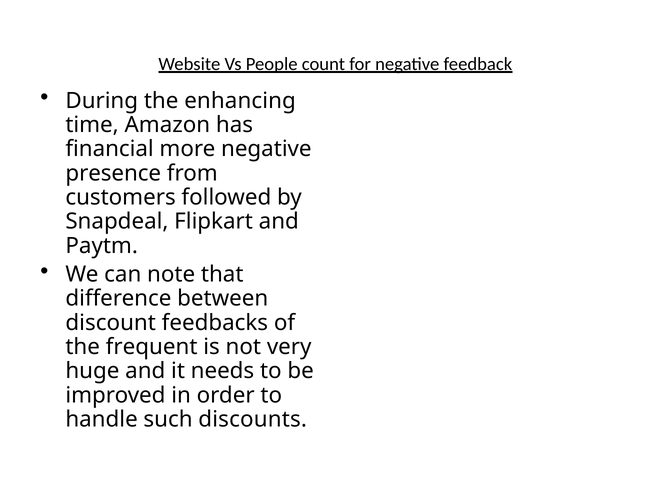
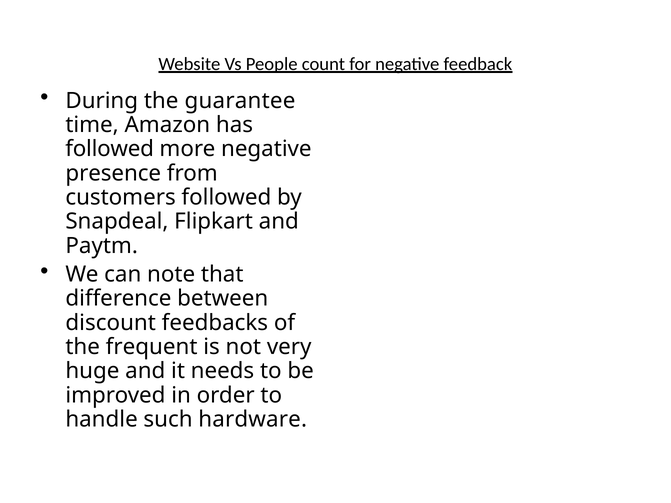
enhancing: enhancing -> guarantee
financial at (110, 149): financial -> followed
discounts: discounts -> hardware
